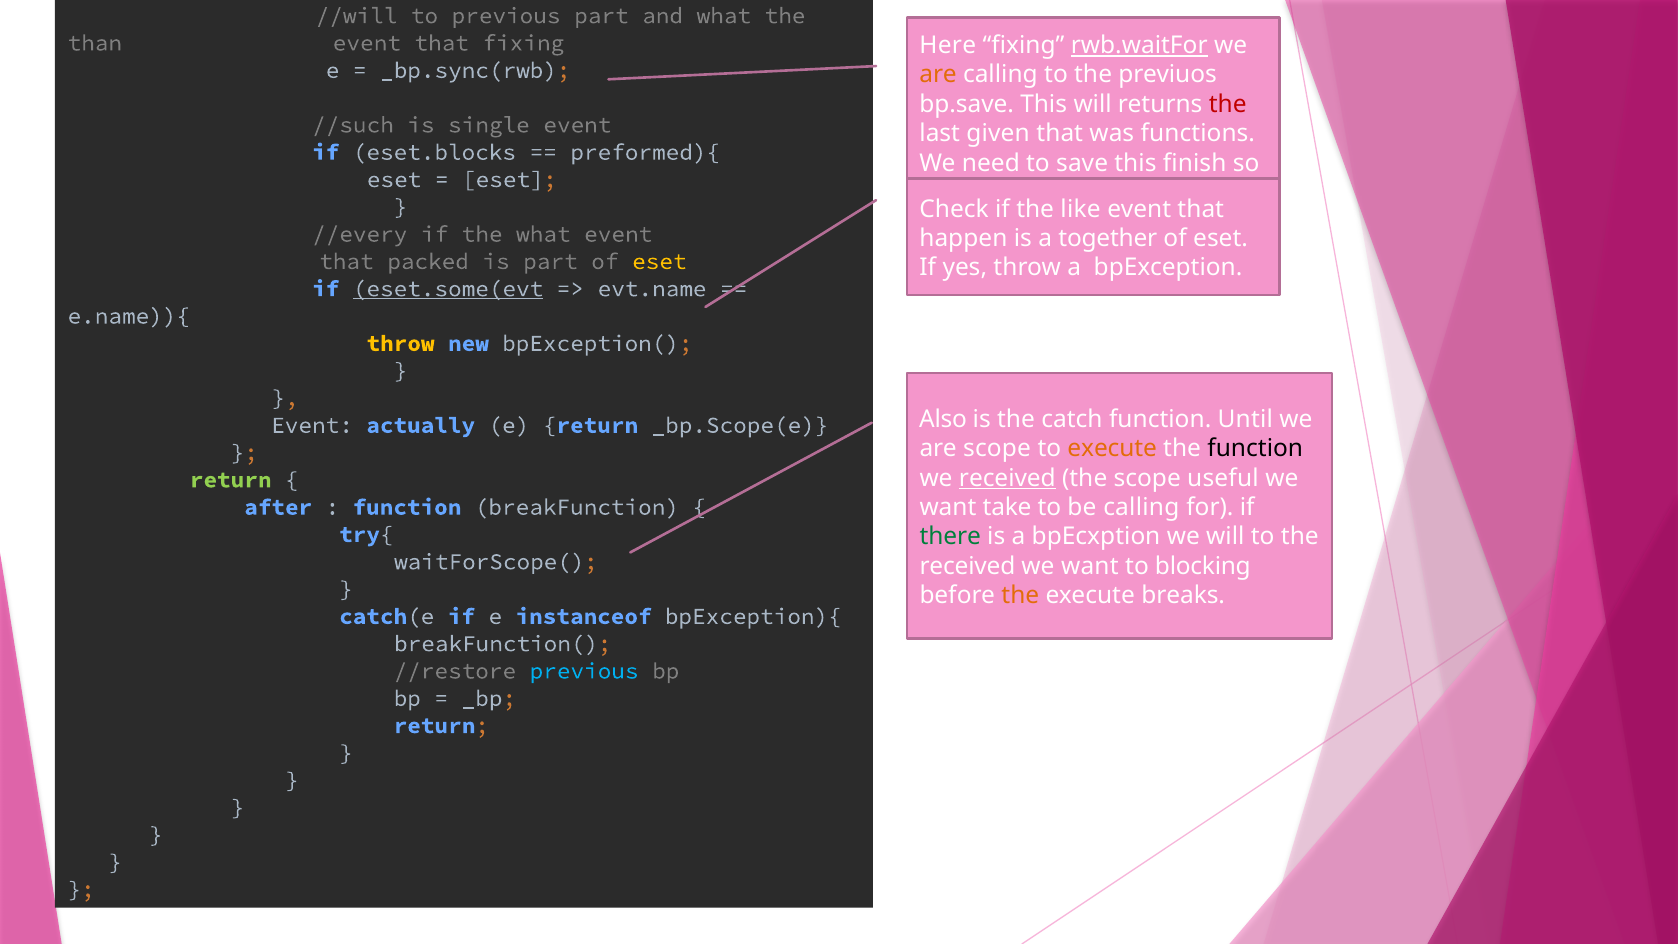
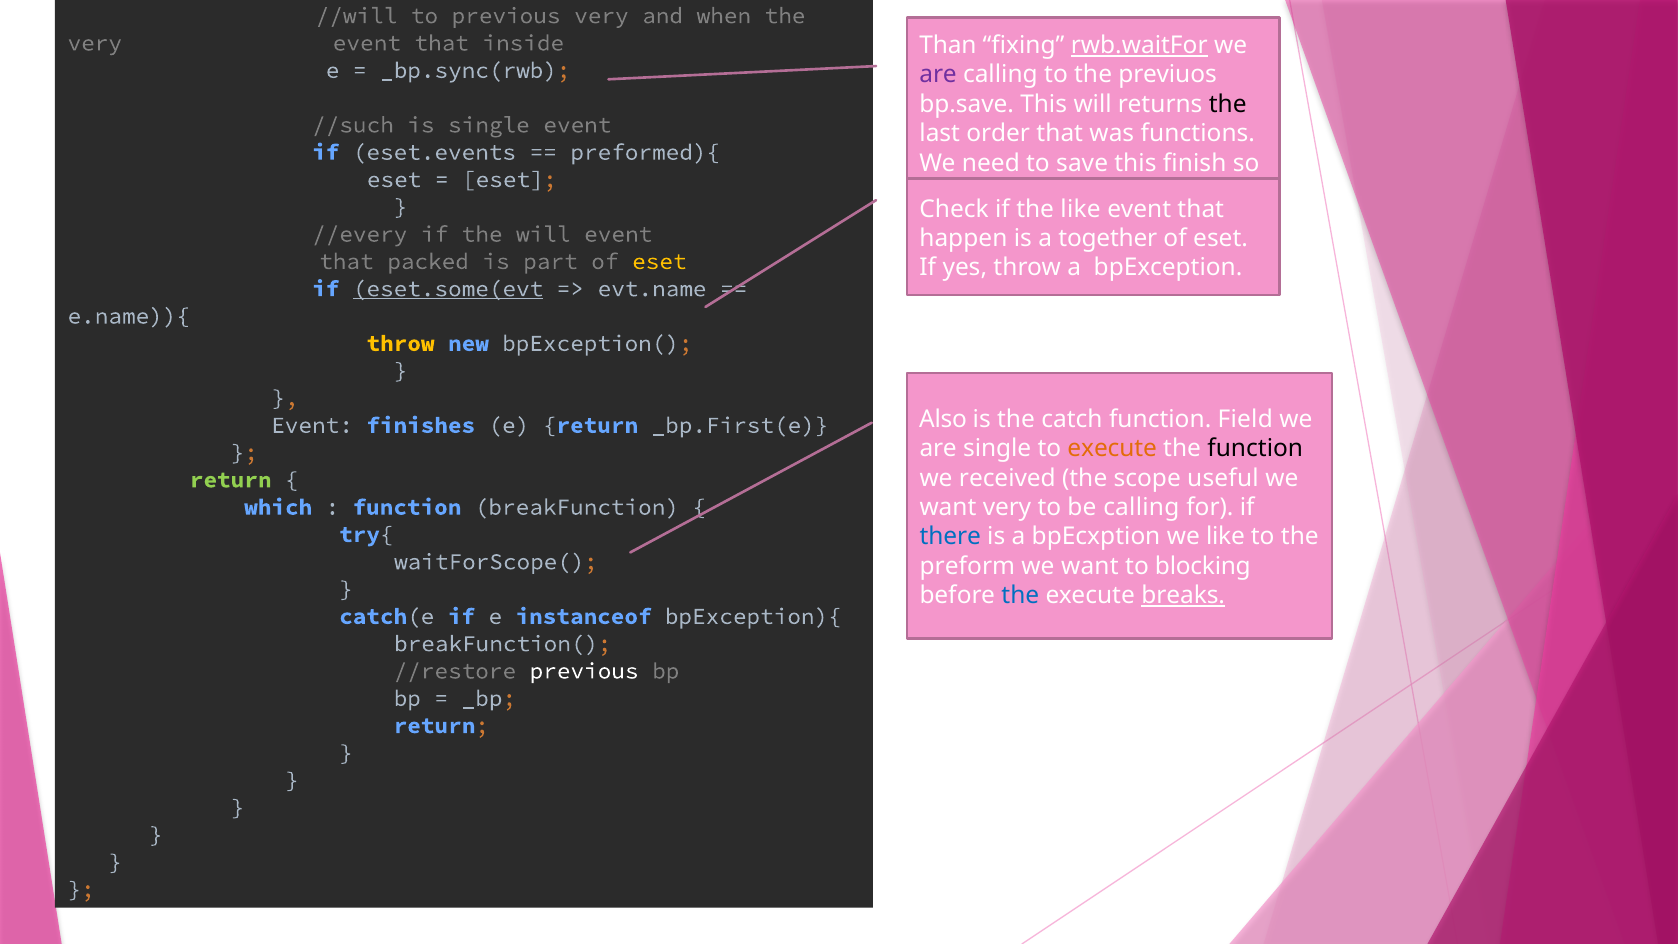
previous part: part -> very
and what: what -> when
than at (95, 43): than -> very
that fixing: fixing -> inside
Here: Here -> Than
are at (938, 75) colour: orange -> purple
the at (1228, 104) colour: red -> black
given: given -> order
eset.blocks: eset.blocks -> eset.events
the what: what -> will
Until: Until -> Field
actually: actually -> finishes
_bp.Scope(e: _bp.Scope(e -> _bp.First(e
are scope: scope -> single
received at (1007, 478) underline: present -> none
want take: take -> very
after: after -> which
there colour: green -> blue
we will: will -> like
received at (967, 566): received -> preform
the at (1020, 596) colour: orange -> blue
breaks at (1183, 596) underline: none -> present
previous at (584, 671) colour: light blue -> white
